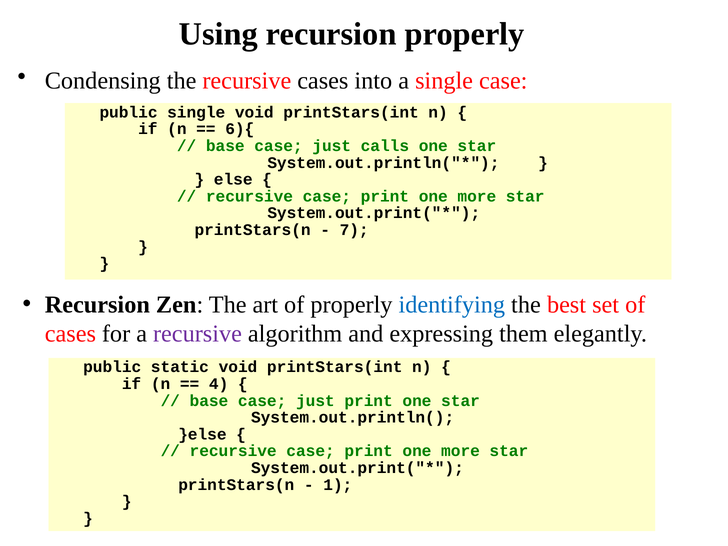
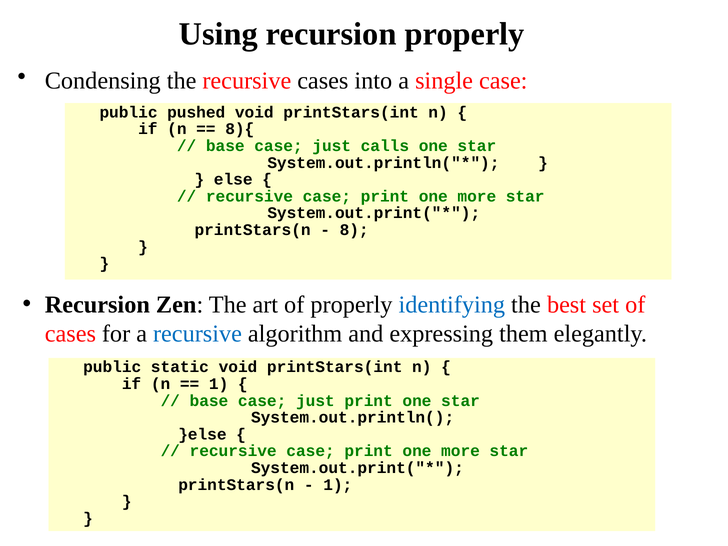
public single: single -> pushed
6){: 6){ -> 8){
7: 7 -> 8
recursive at (197, 334) colour: purple -> blue
4 at (219, 384): 4 -> 1
